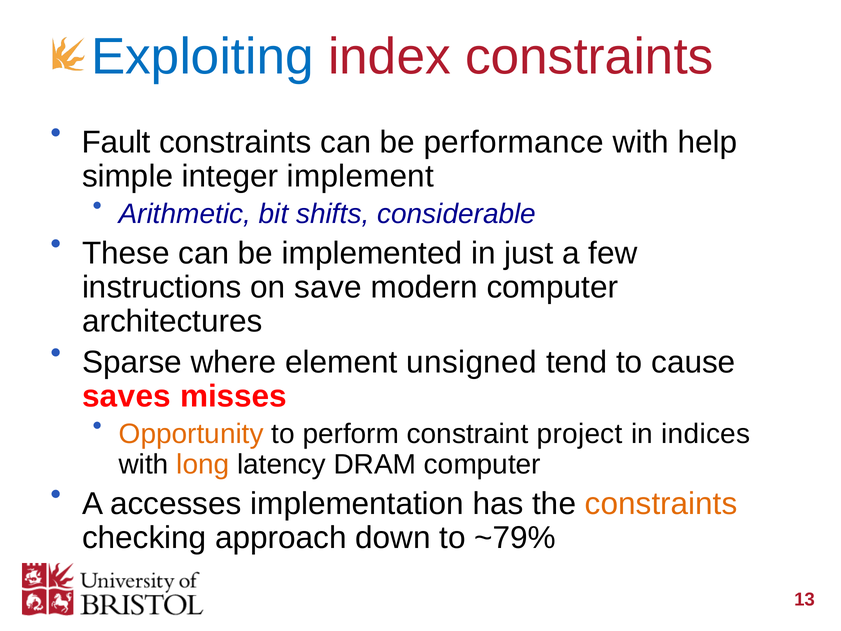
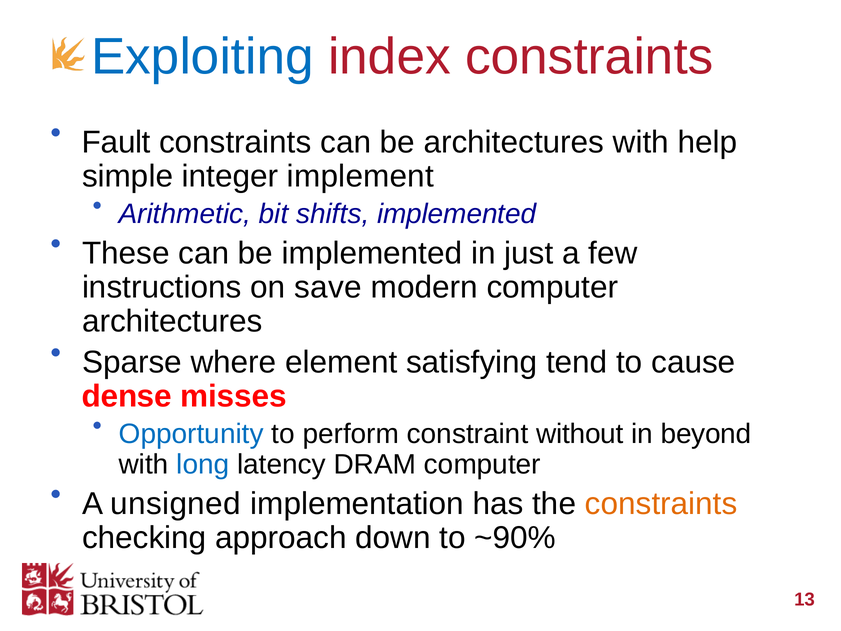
be performance: performance -> architectures
shifts considerable: considerable -> implemented
unsigned: unsigned -> satisfying
saves: saves -> dense
Opportunity colour: orange -> blue
project: project -> without
indices: indices -> beyond
long colour: orange -> blue
accesses: accesses -> unsigned
~79%: ~79% -> ~90%
